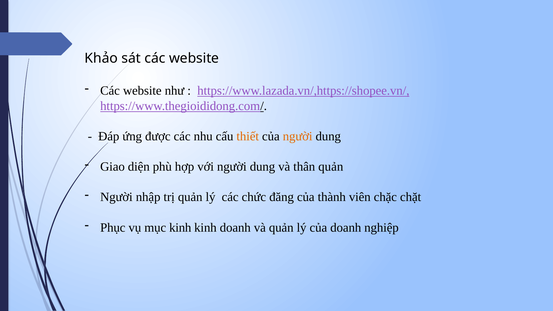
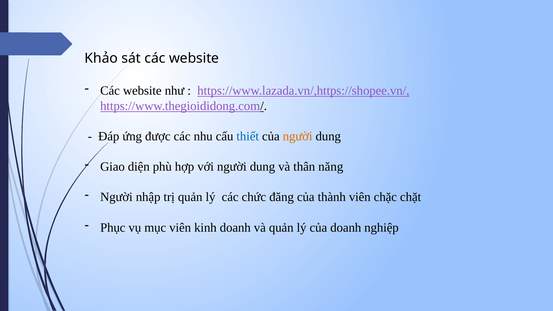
thiết colour: orange -> blue
thân quản: quản -> năng
mục kinh: kinh -> viên
